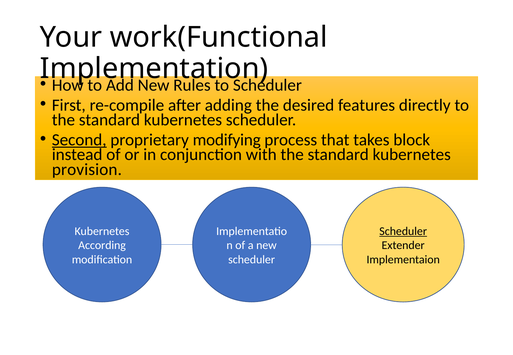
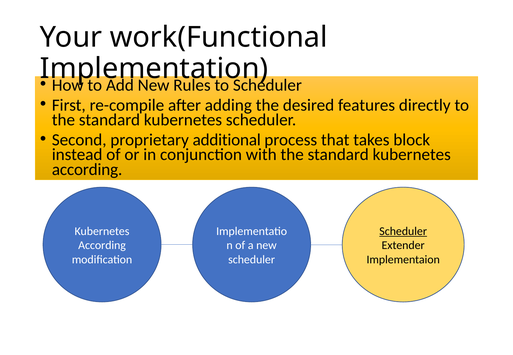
Second underline: present -> none
modifying: modifying -> additional
provision at (87, 169): provision -> according
